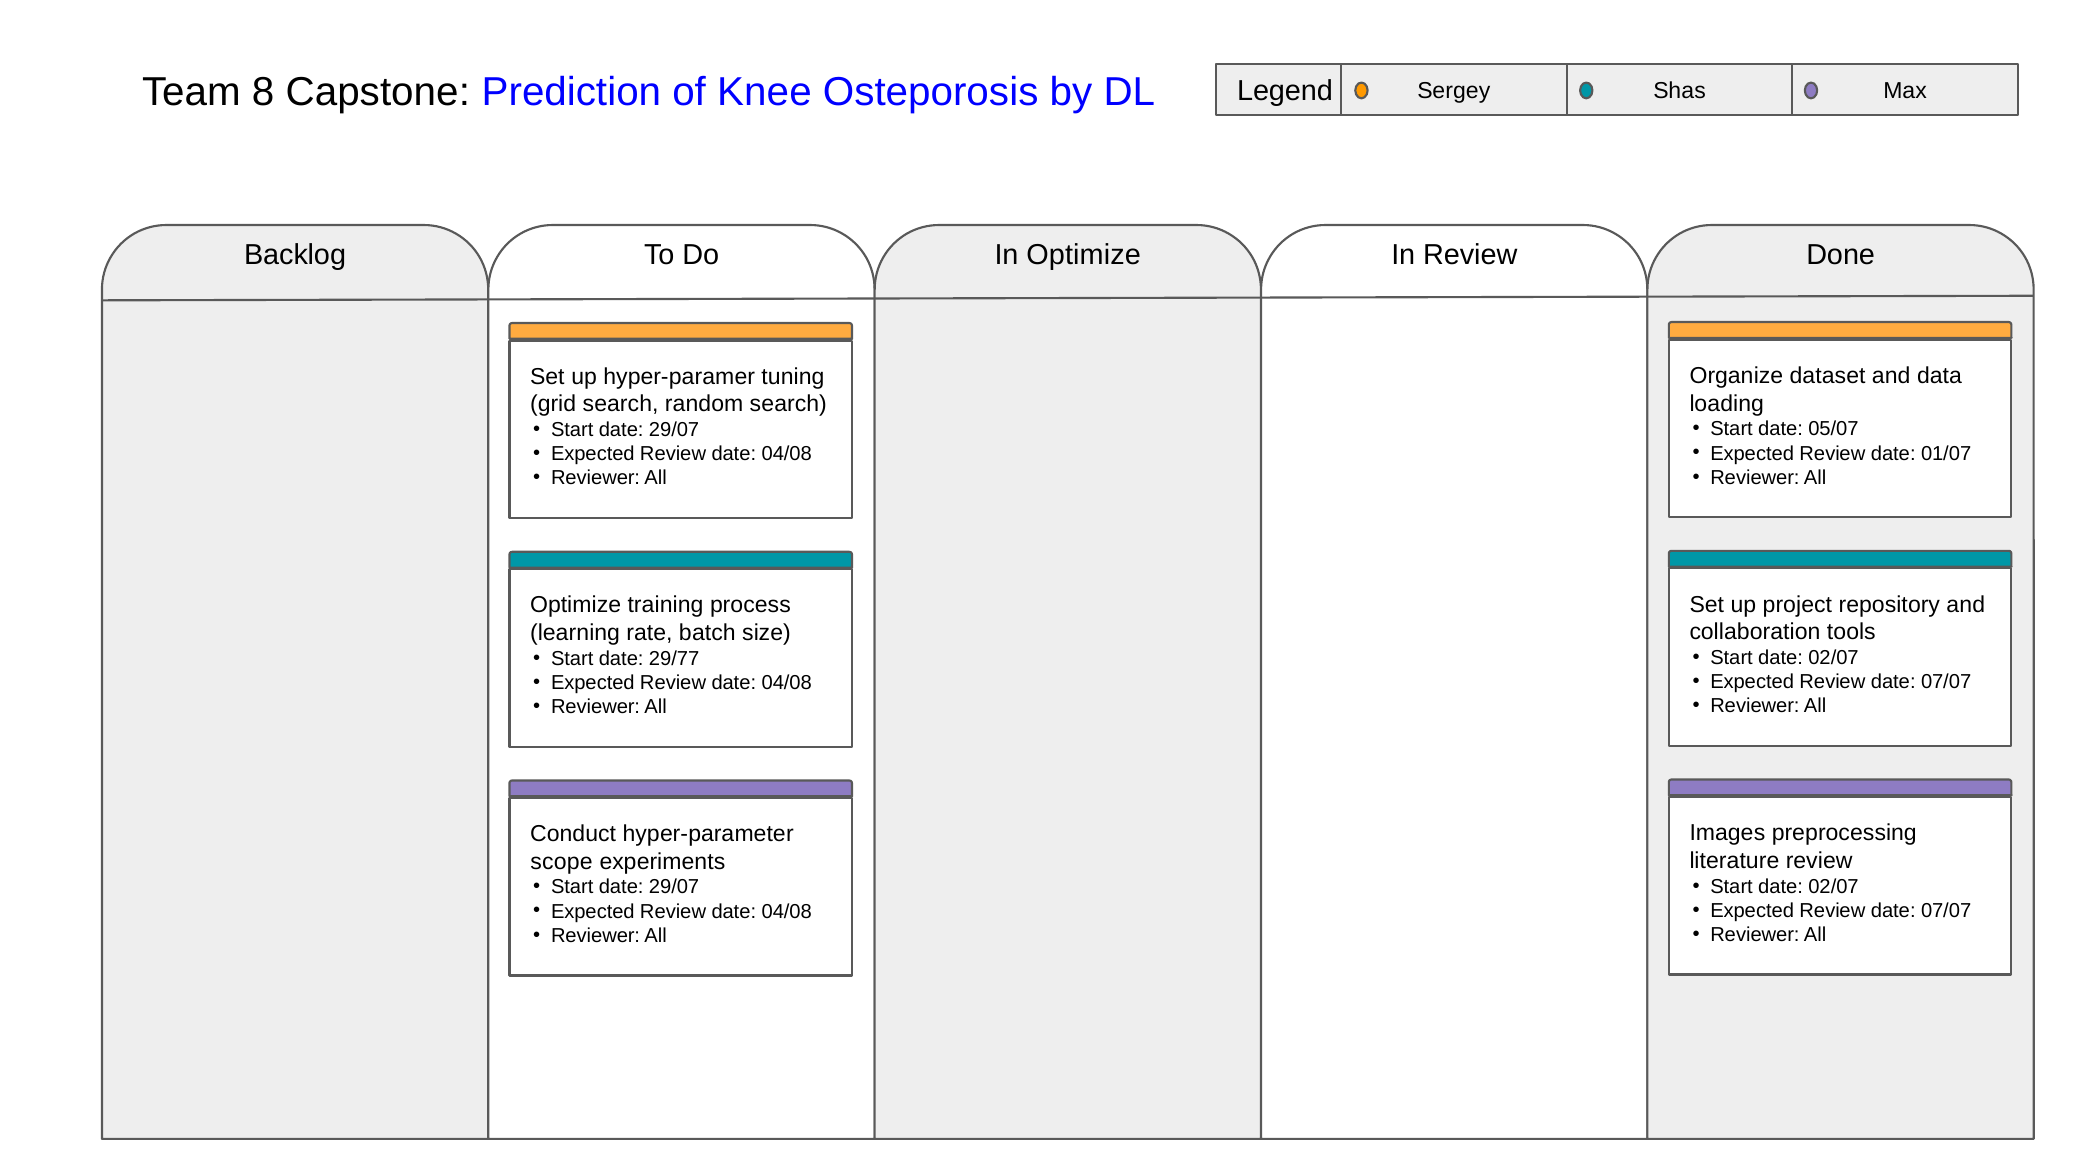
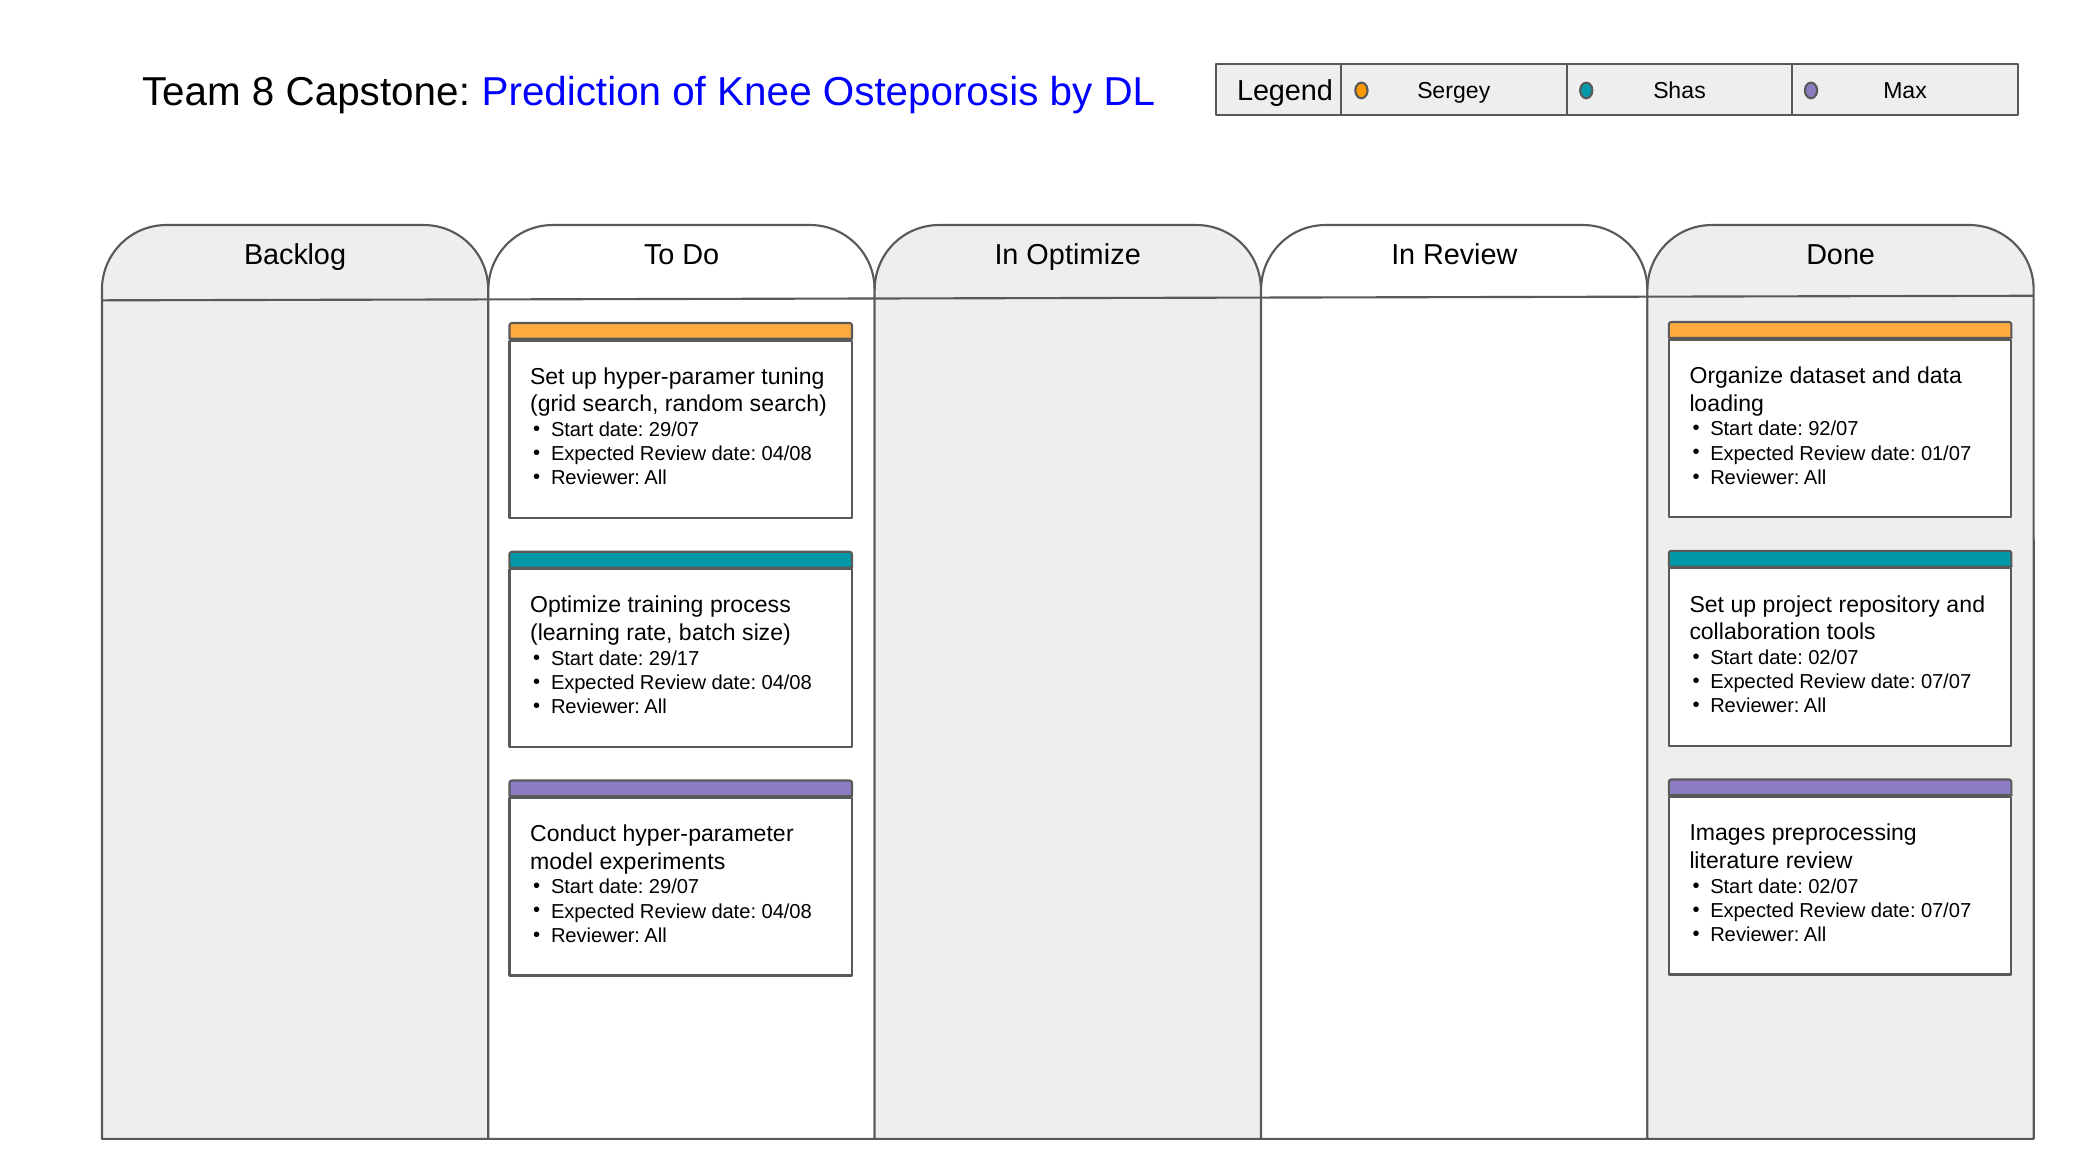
05/07: 05/07 -> 92/07
29/77: 29/77 -> 29/17
scope: scope -> model
